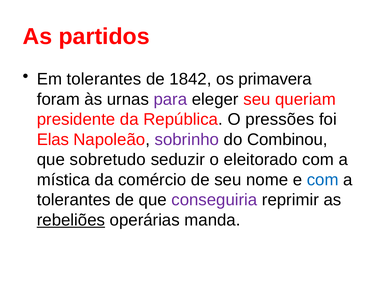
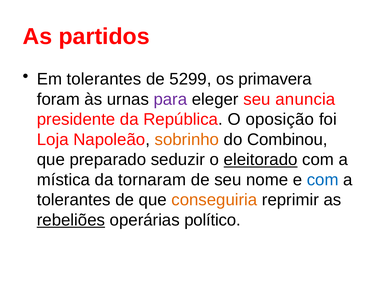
1842: 1842 -> 5299
queriam: queriam -> anuncia
pressões: pressões -> oposição
Elas: Elas -> Loja
sobrinho colour: purple -> orange
sobretudo: sobretudo -> preparado
eleitorado underline: none -> present
comércio: comércio -> tornaram
conseguiria colour: purple -> orange
manda: manda -> político
